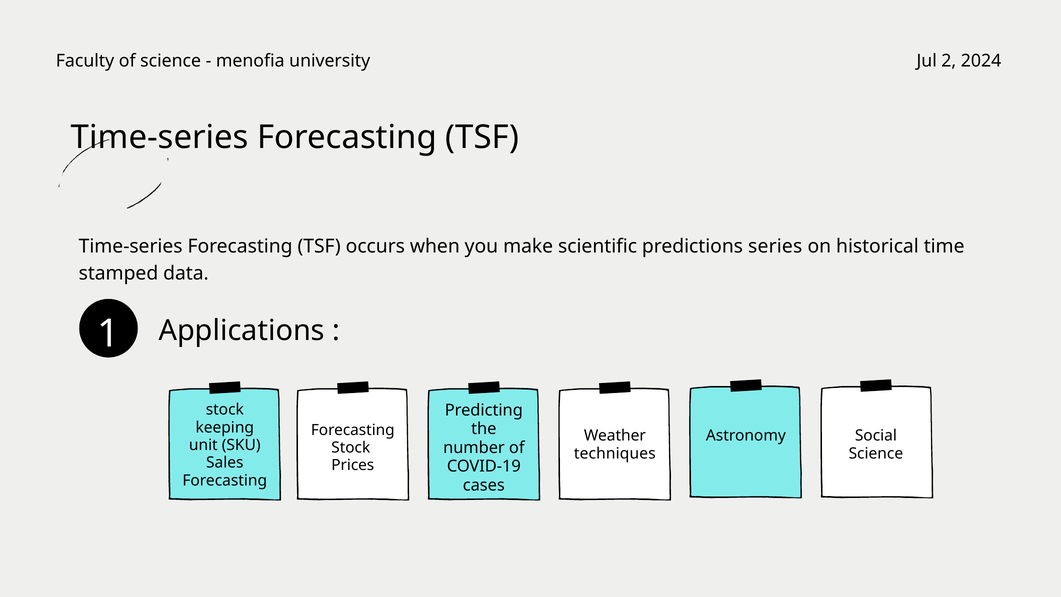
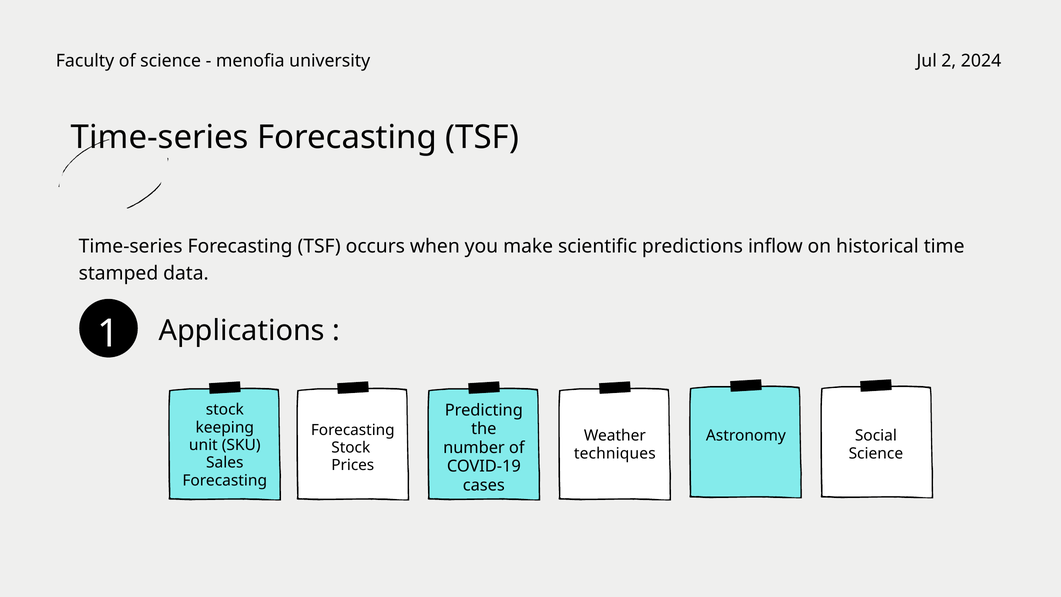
series: series -> inflow
